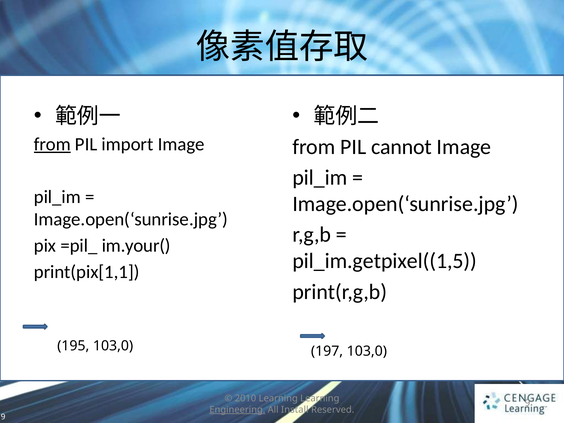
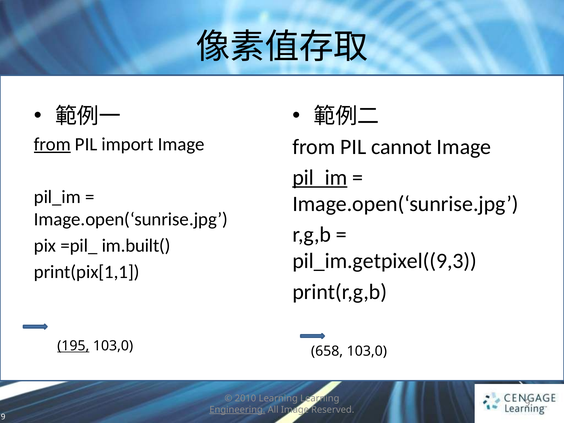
pil_im at (320, 178) underline: none -> present
im.your(: im.your( -> im.built(
pil_im.getpixel((1,5: pil_im.getpixel((1,5 -> pil_im.getpixel((9,3
195 underline: none -> present
197: 197 -> 658
All Install: Install -> Image
